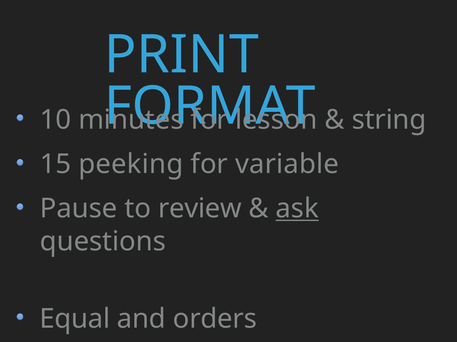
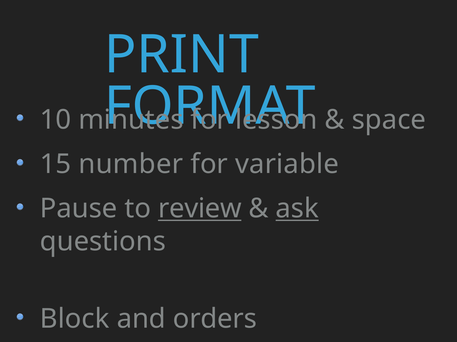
string: string -> space
peeking: peeking -> number
review underline: none -> present
Equal: Equal -> Block
